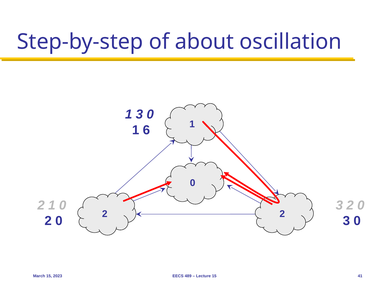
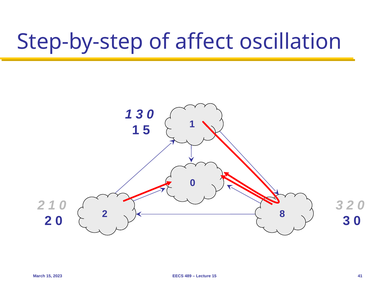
about: about -> affect
6: 6 -> 5
2 2: 2 -> 8
